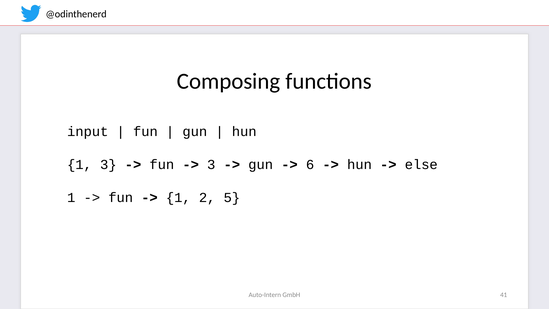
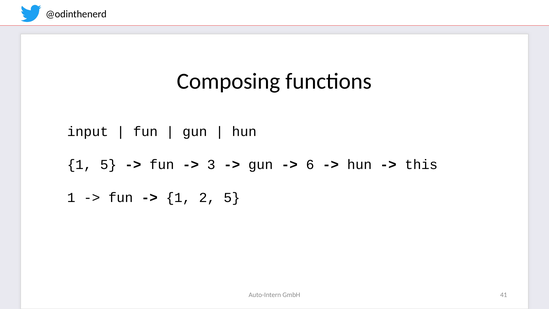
1 3: 3 -> 5
else: else -> this
